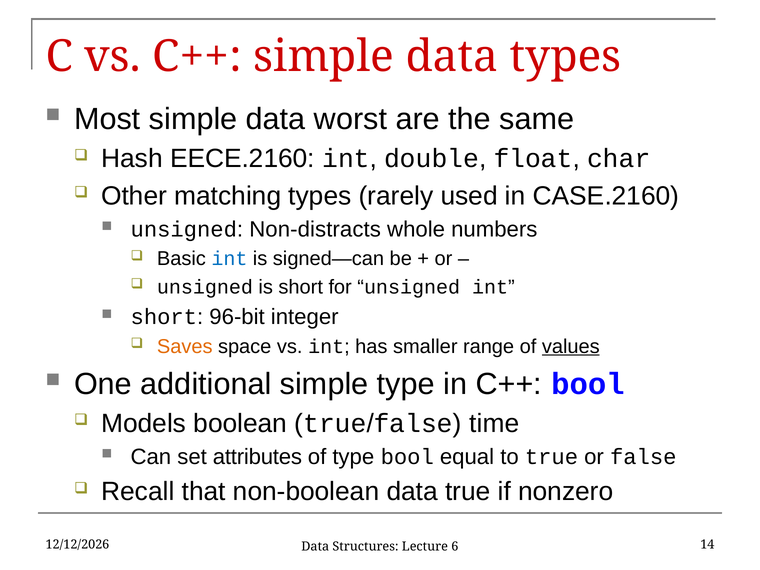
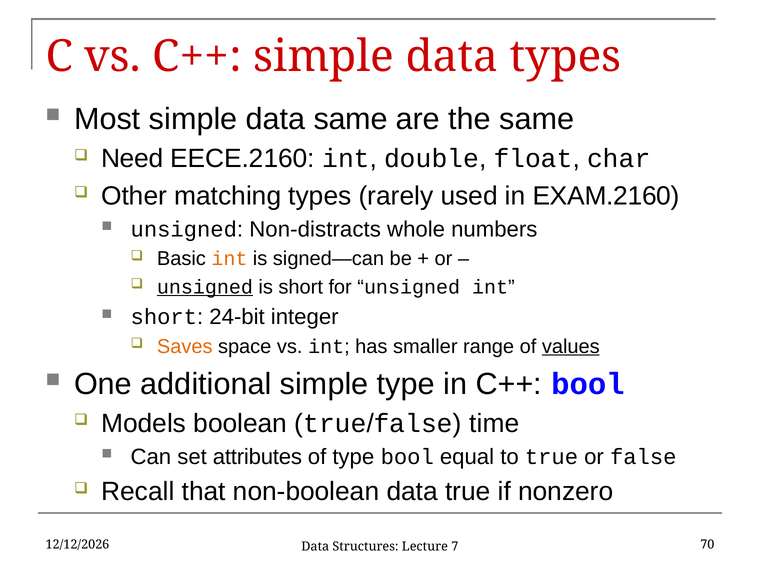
data worst: worst -> same
Hash: Hash -> Need
CASE.2160: CASE.2160 -> EXAM.2160
int at (229, 259) colour: blue -> orange
unsigned at (205, 287) underline: none -> present
96-bit: 96-bit -> 24-bit
14: 14 -> 70
6: 6 -> 7
